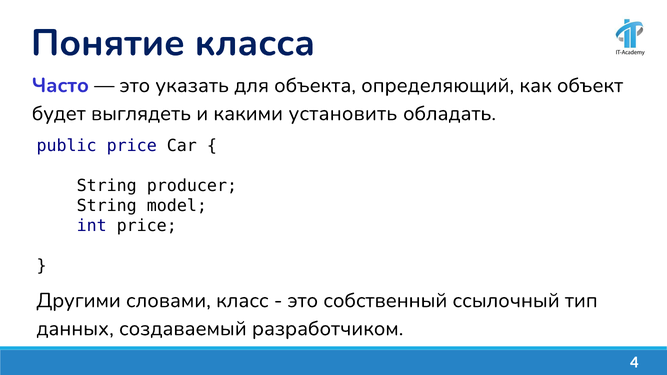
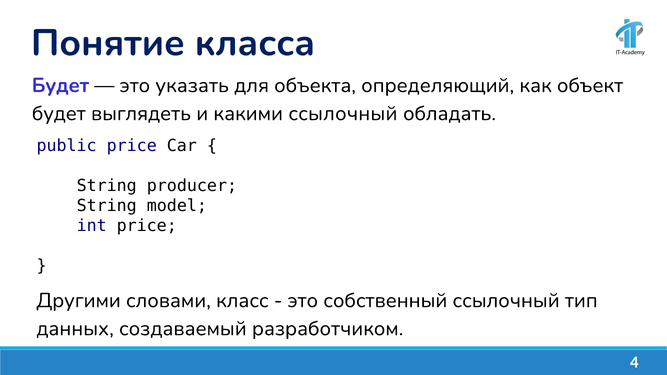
Часто at (60, 85): Часто -> Будет
какими установить: установить -> ссылочный
